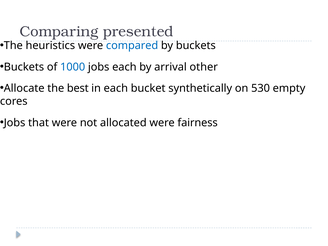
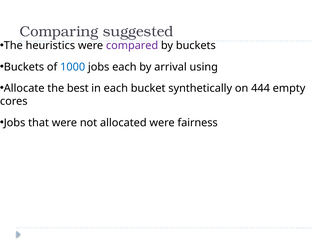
presented: presented -> suggested
compared colour: blue -> purple
other: other -> using
530: 530 -> 444
